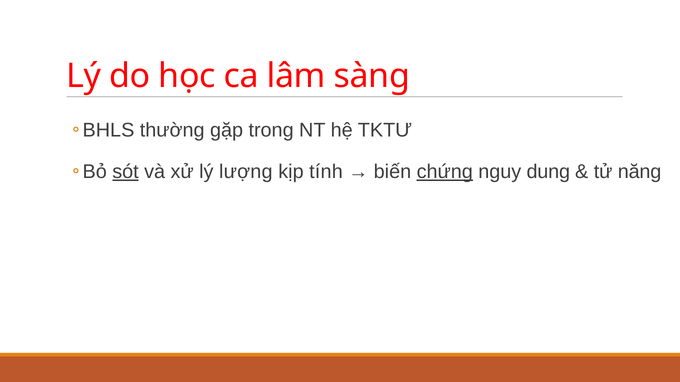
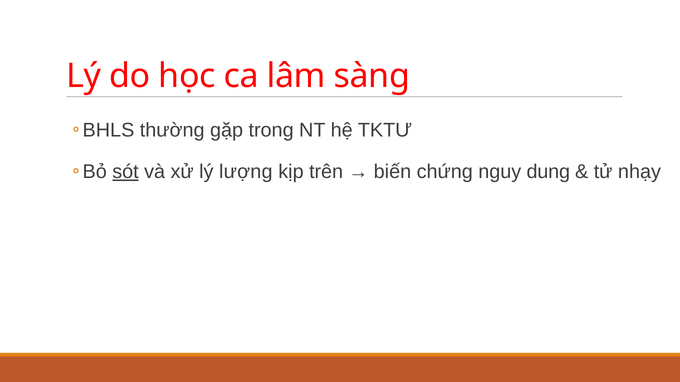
tính: tính -> trên
chứng underline: present -> none
năng: năng -> nhạy
